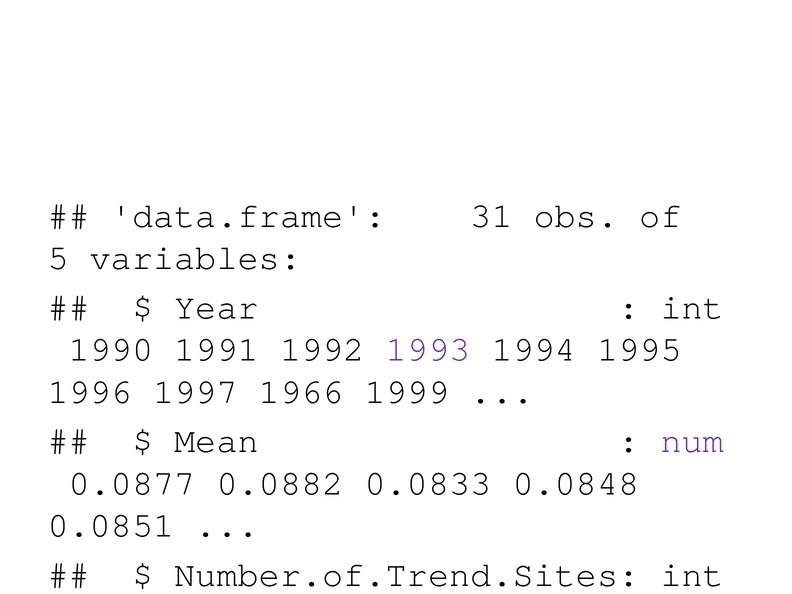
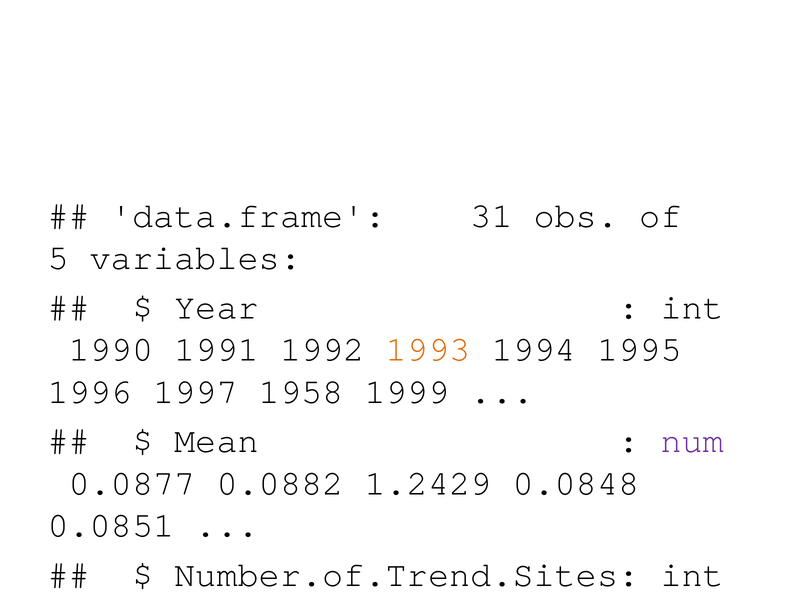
1993 colour: purple -> orange
1966: 1966 -> 1958
0.0833: 0.0833 -> 1.2429
